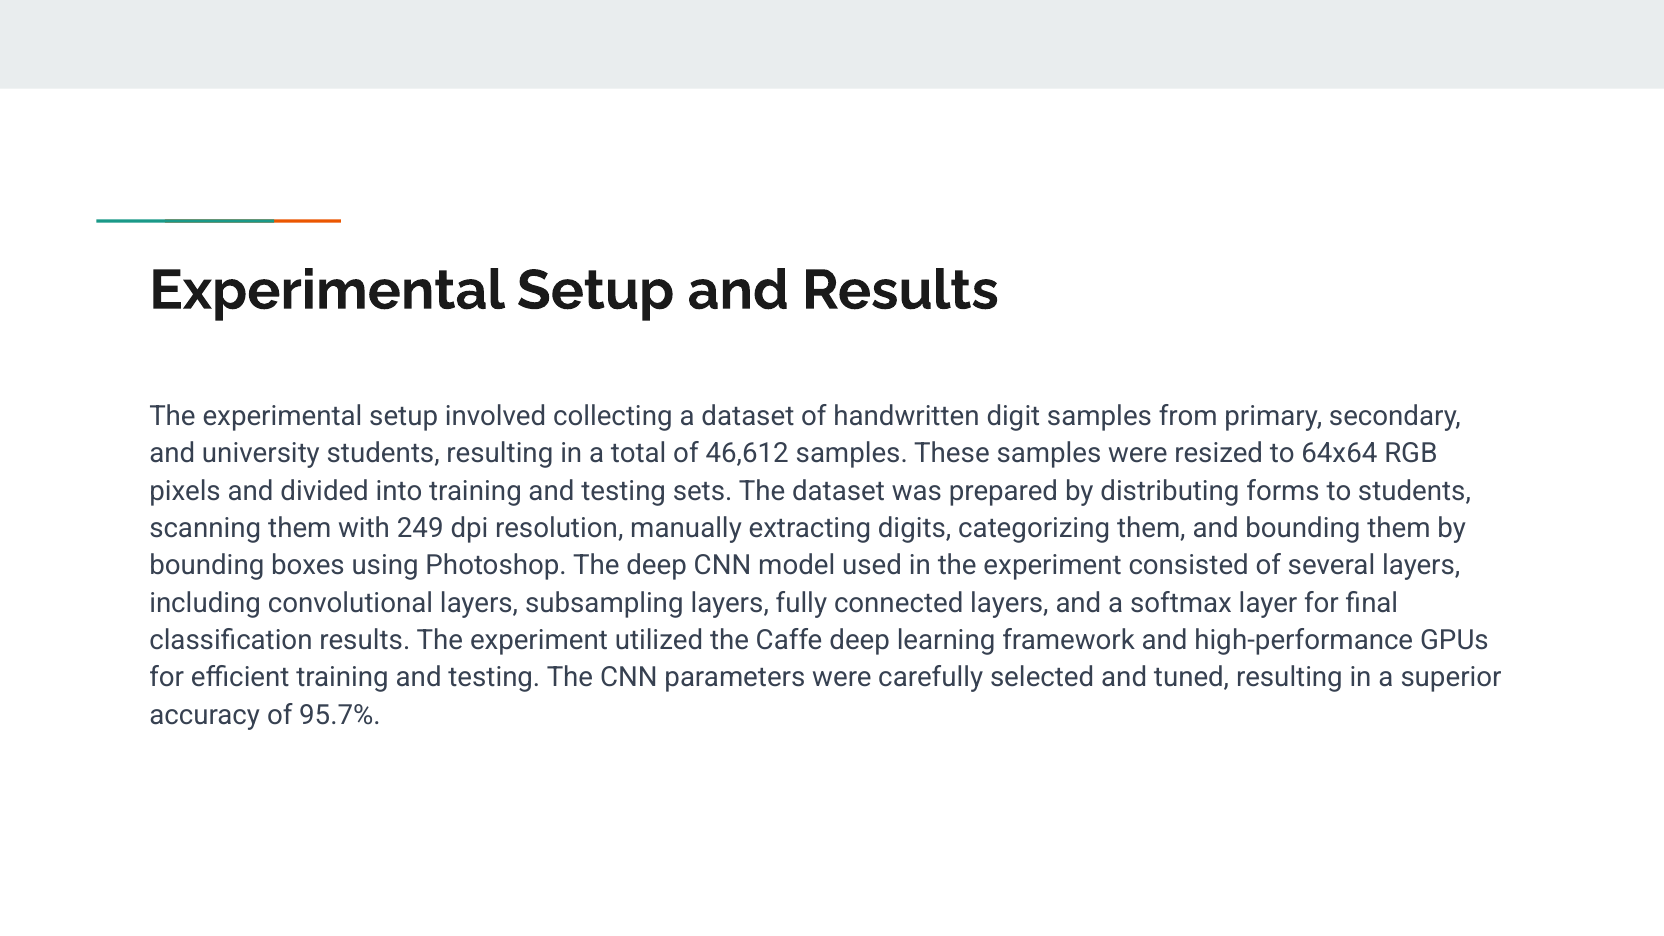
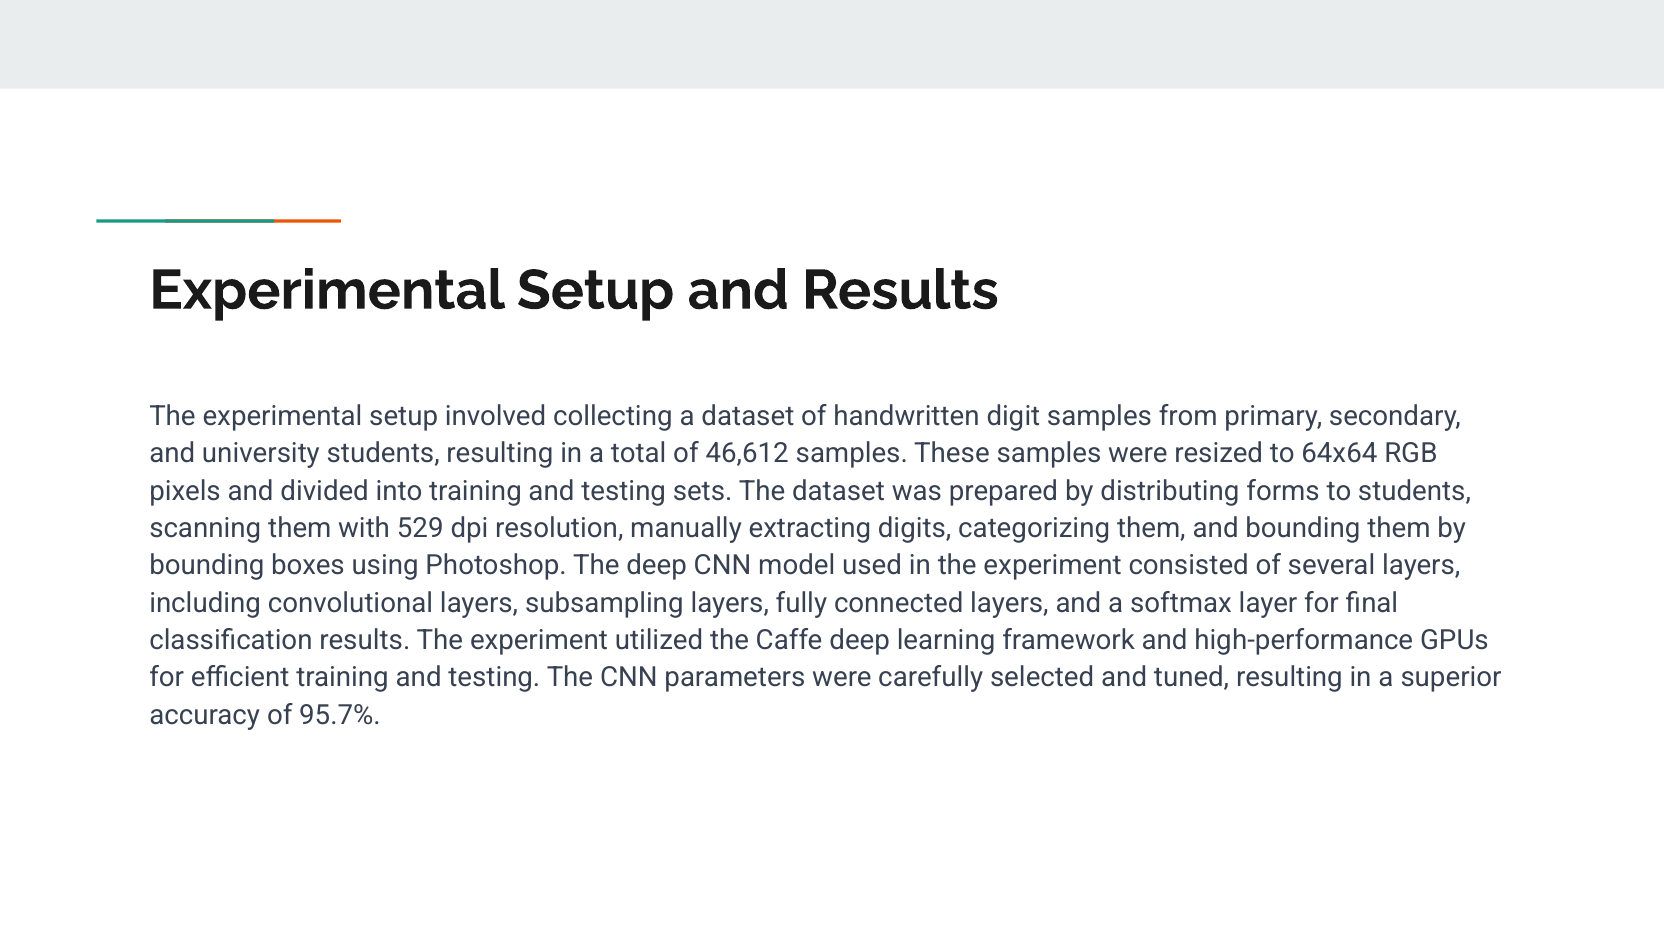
249: 249 -> 529
